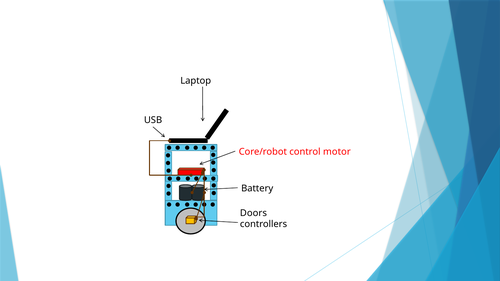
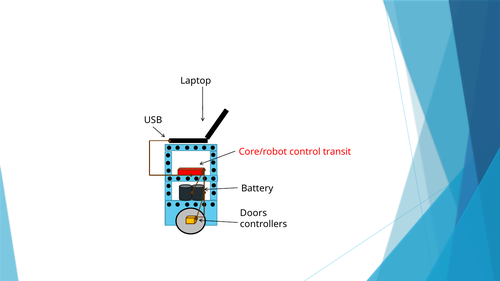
motor: motor -> transit
